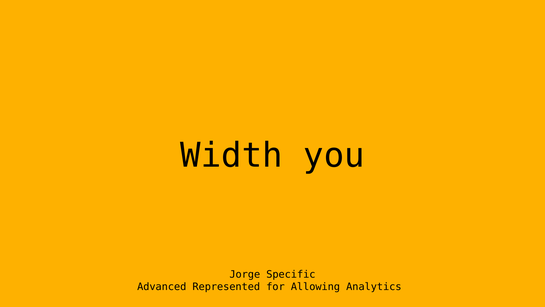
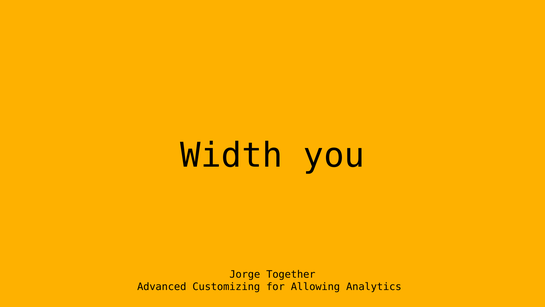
Specific: Specific -> Together
Represented: Represented -> Customizing
